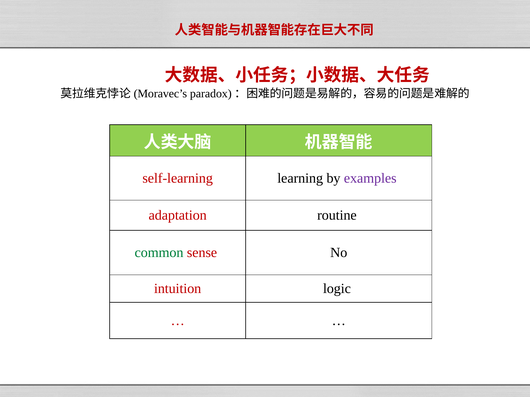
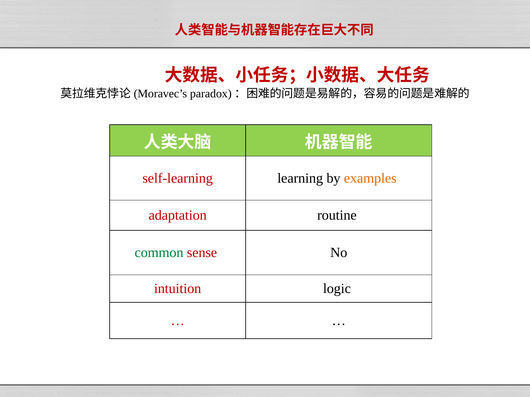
examples colour: purple -> orange
